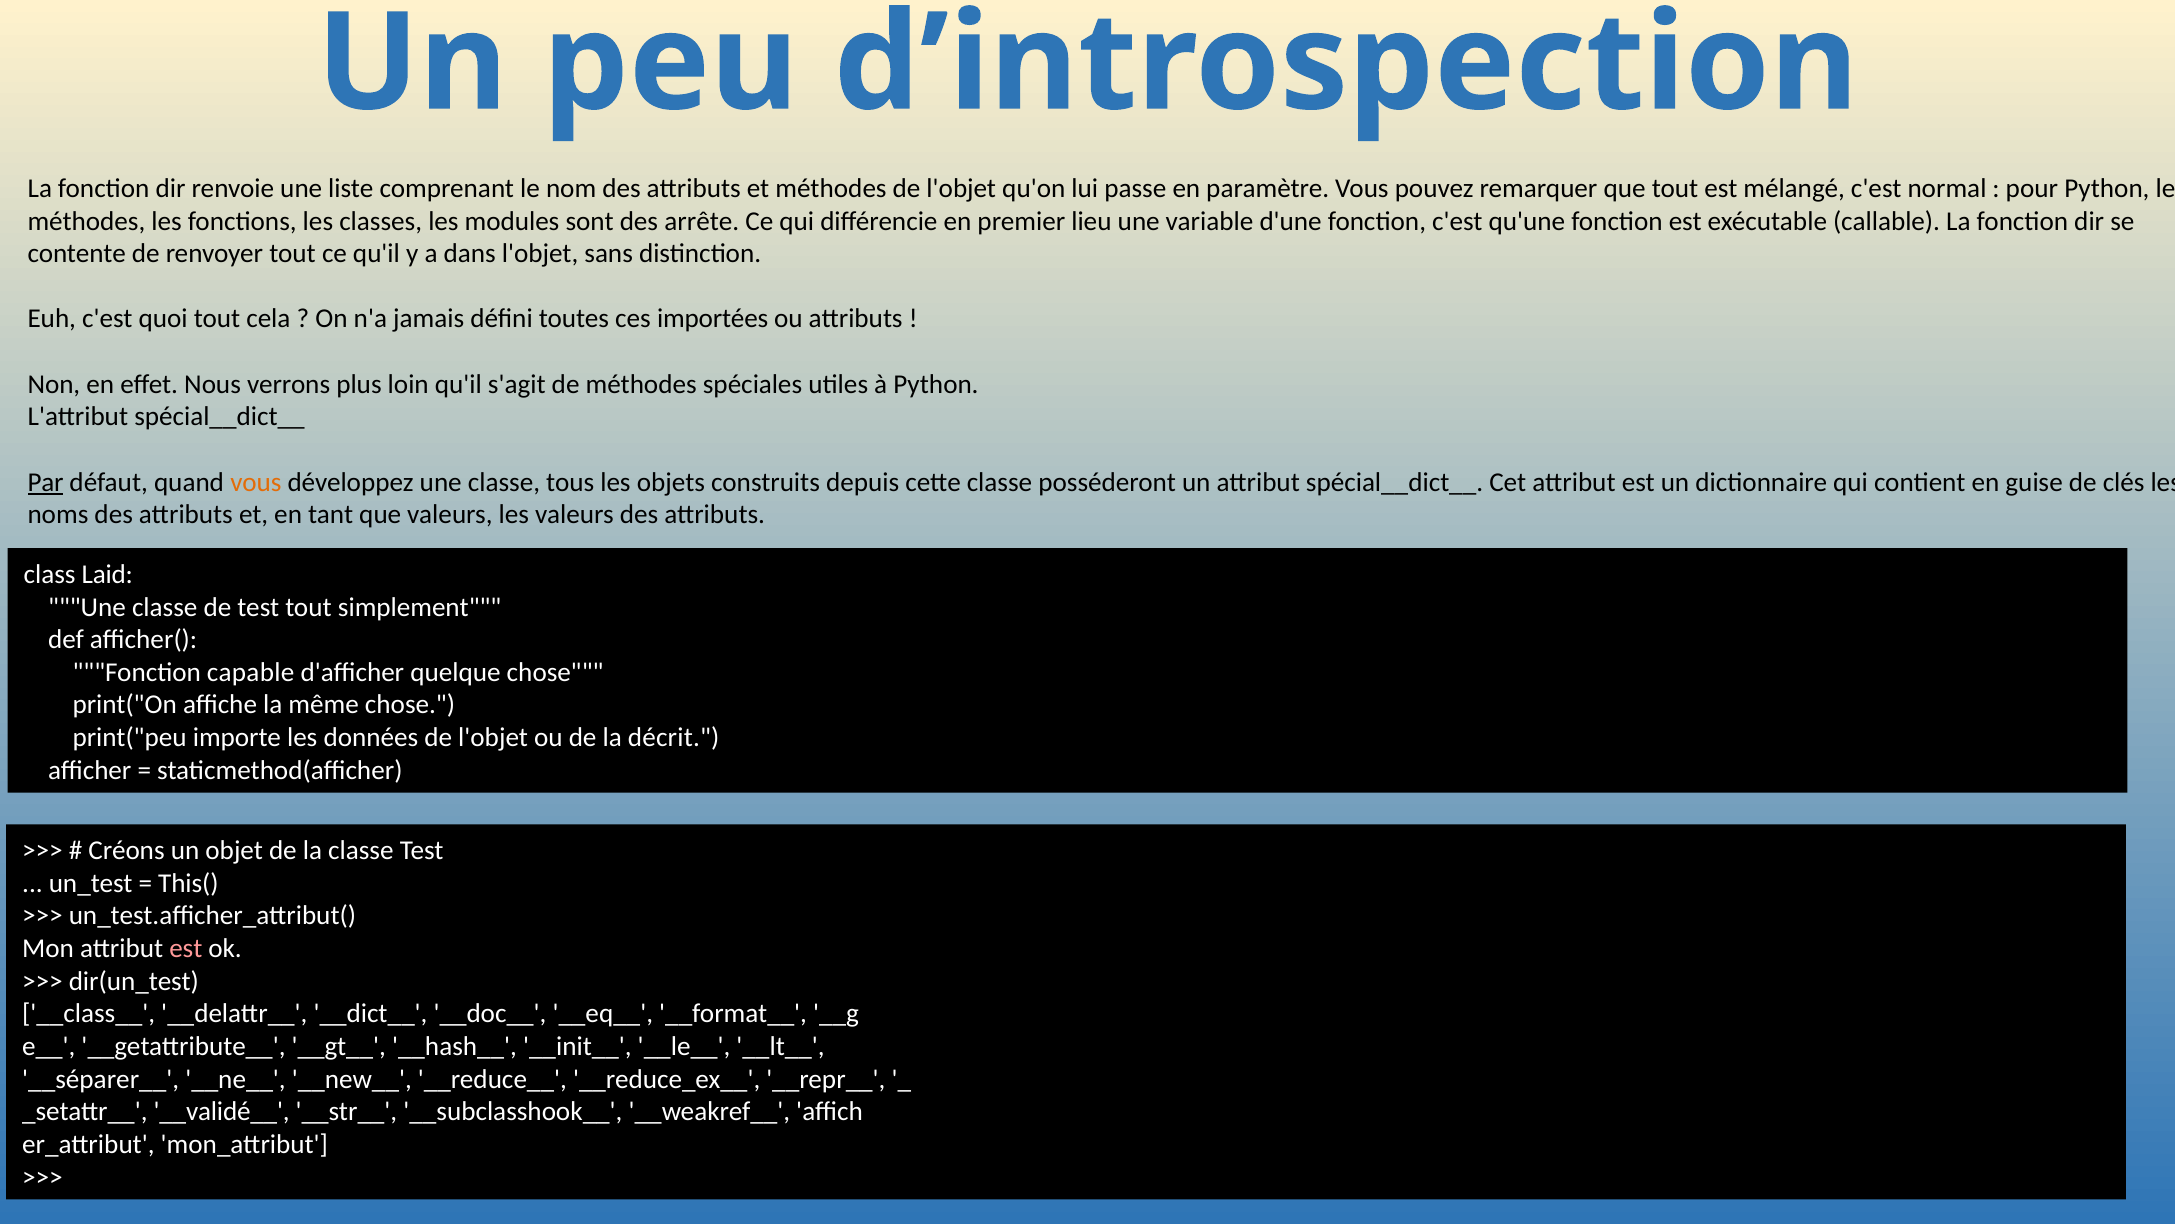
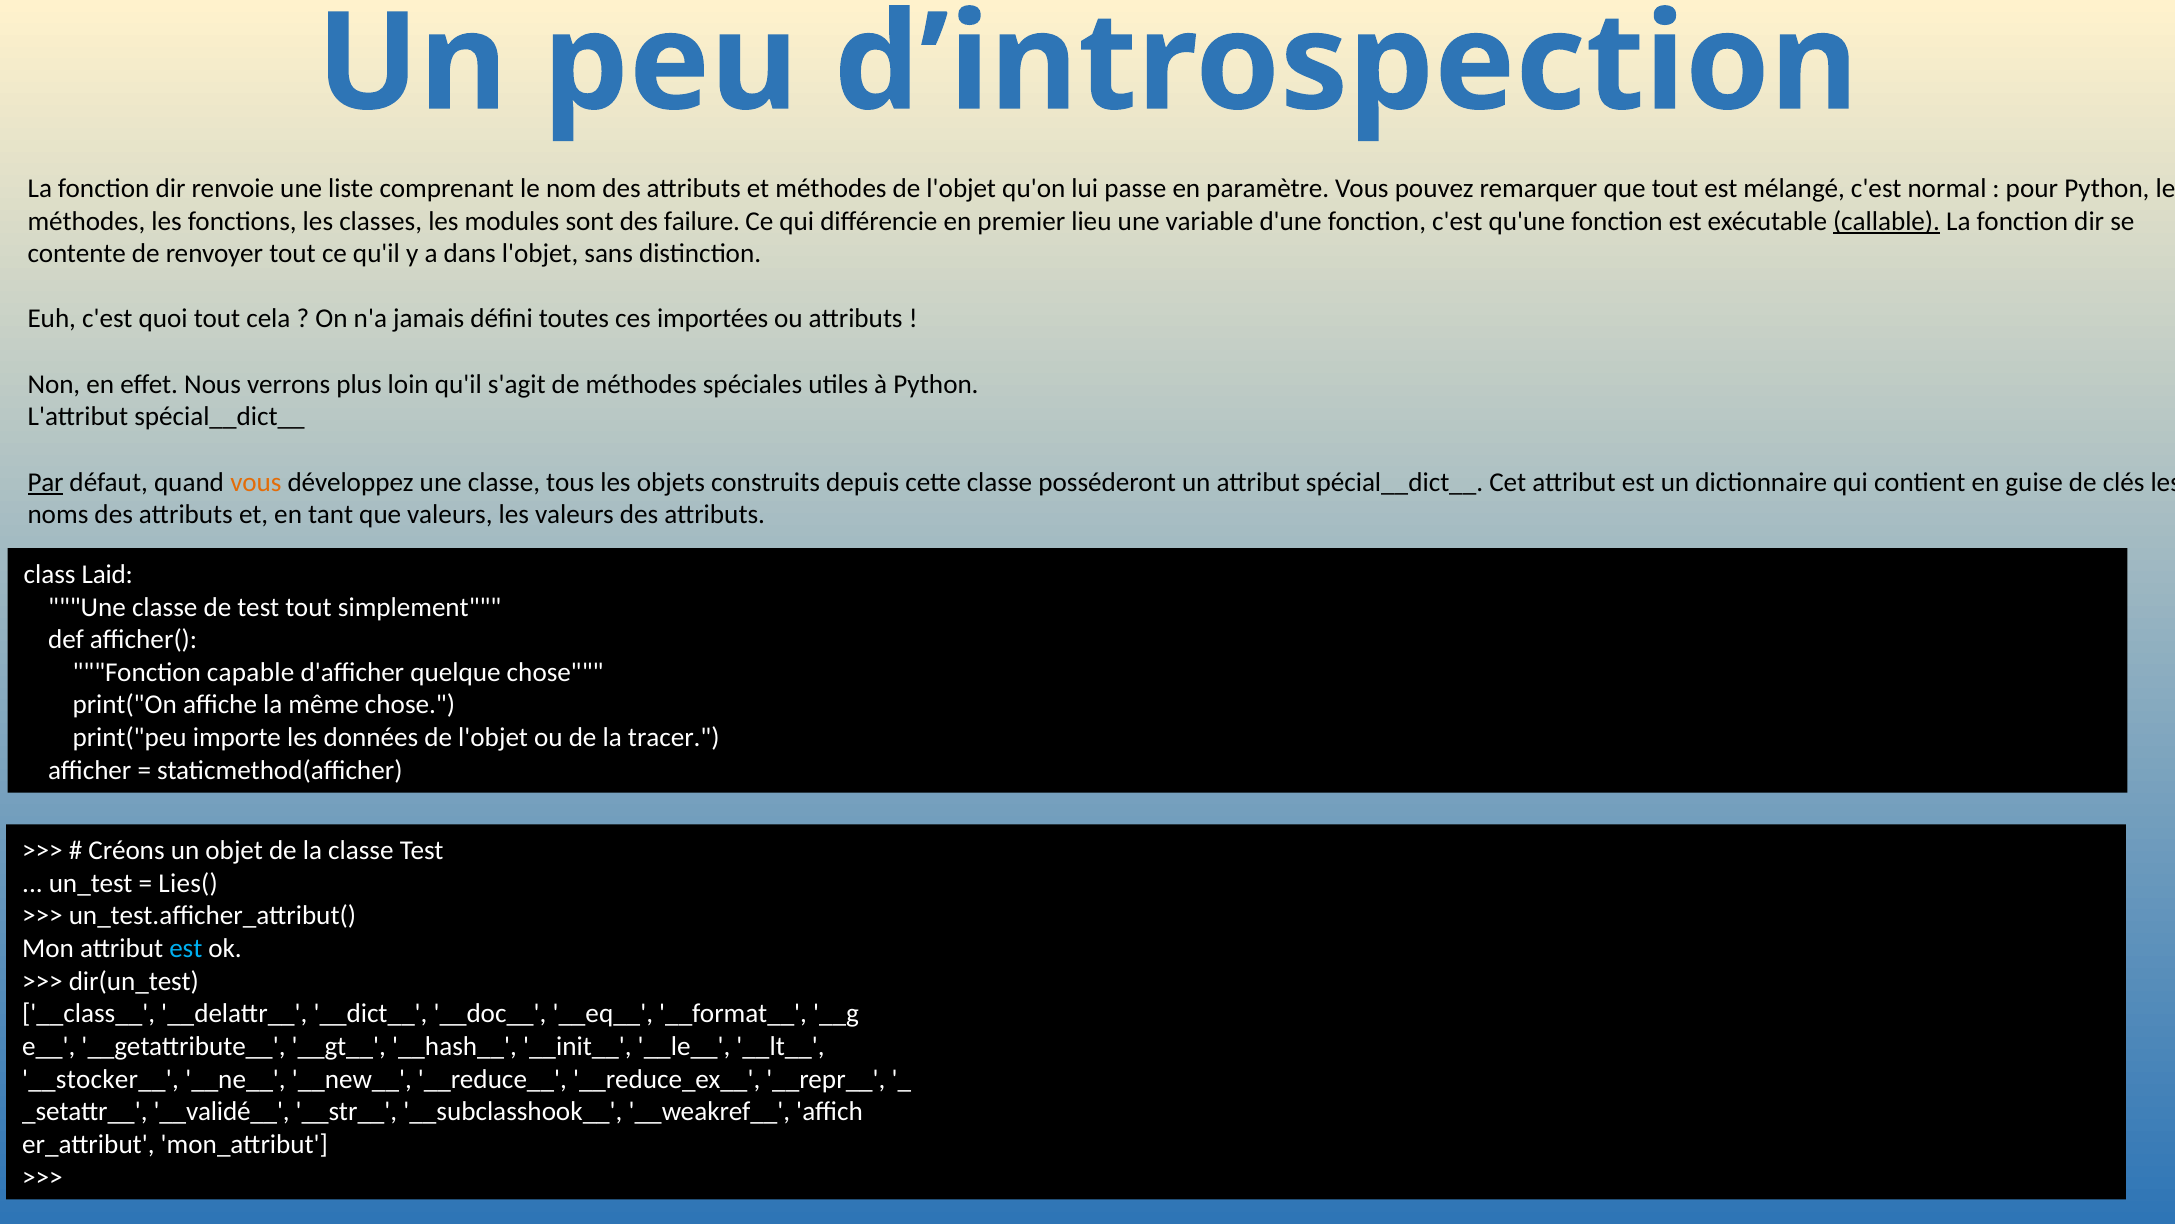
arrête: arrête -> failure
callable underline: none -> present
décrit: décrit -> tracer
This(: This( -> Lies(
est at (186, 948) colour: pink -> light blue
__séparer__: __séparer__ -> __stocker__
